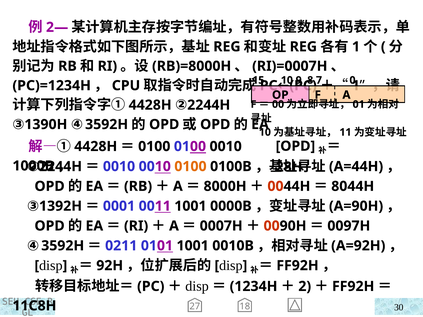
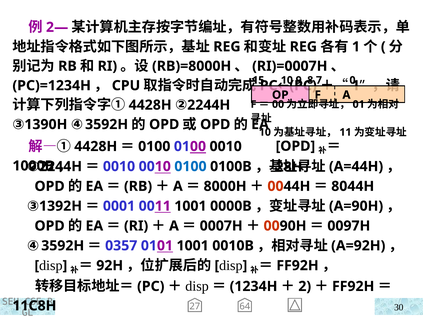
0100 at (190, 167) colour: orange -> blue
0211: 0211 -> 0357
18: 18 -> 64
